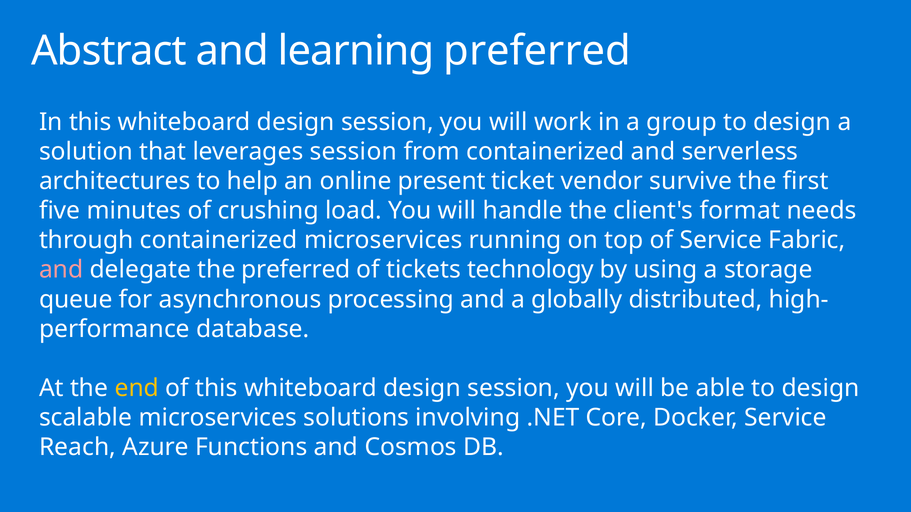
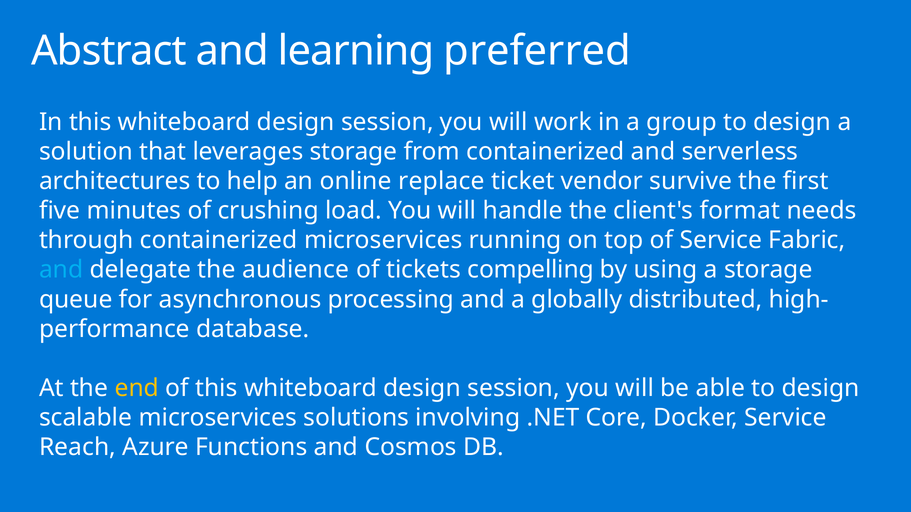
leverages session: session -> storage
present: present -> replace
and at (61, 270) colour: pink -> light blue
the preferred: preferred -> audience
technology: technology -> compelling
